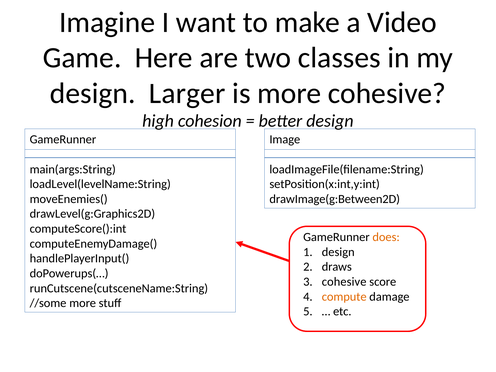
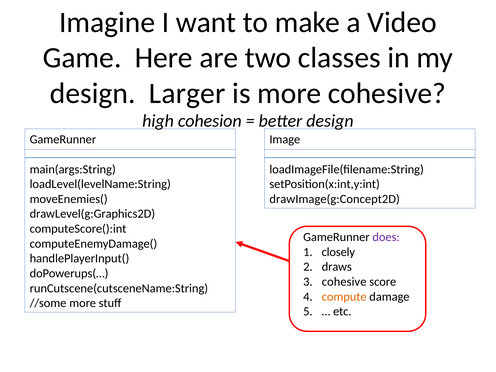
drawImage(g:Between2D: drawImage(g:Between2D -> drawImage(g:Concept2D
does colour: orange -> purple
design at (338, 252): design -> closely
